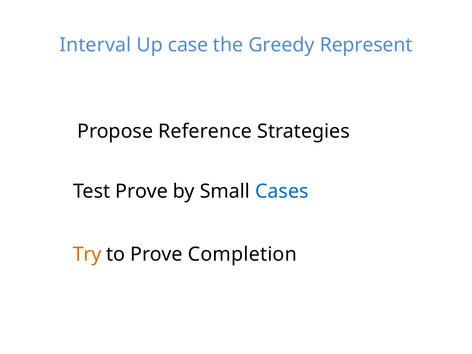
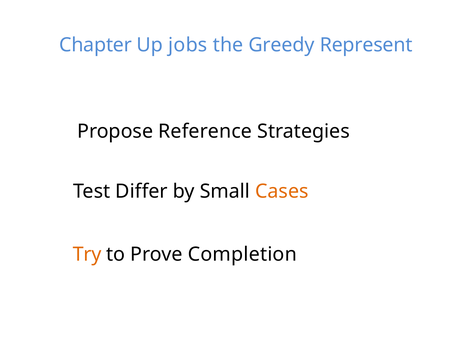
Interval: Interval -> Chapter
case: case -> jobs
Test Prove: Prove -> Differ
Cases colour: blue -> orange
